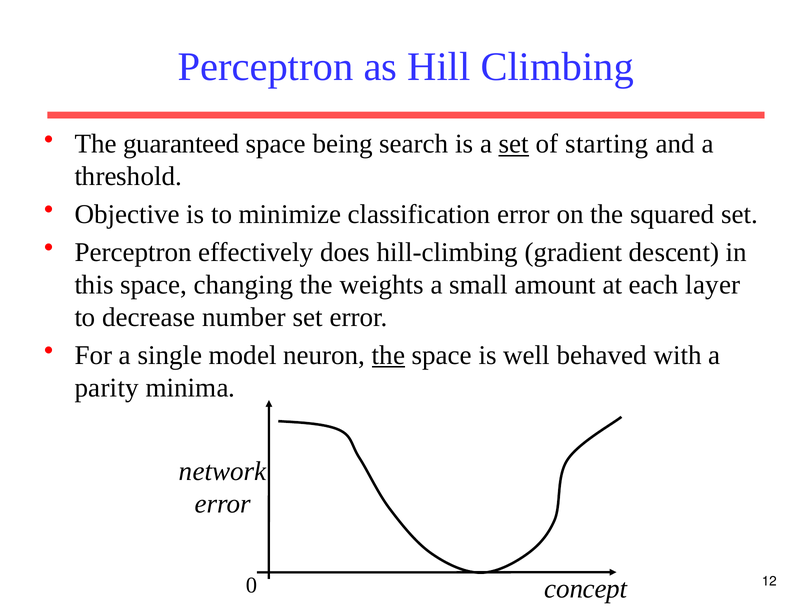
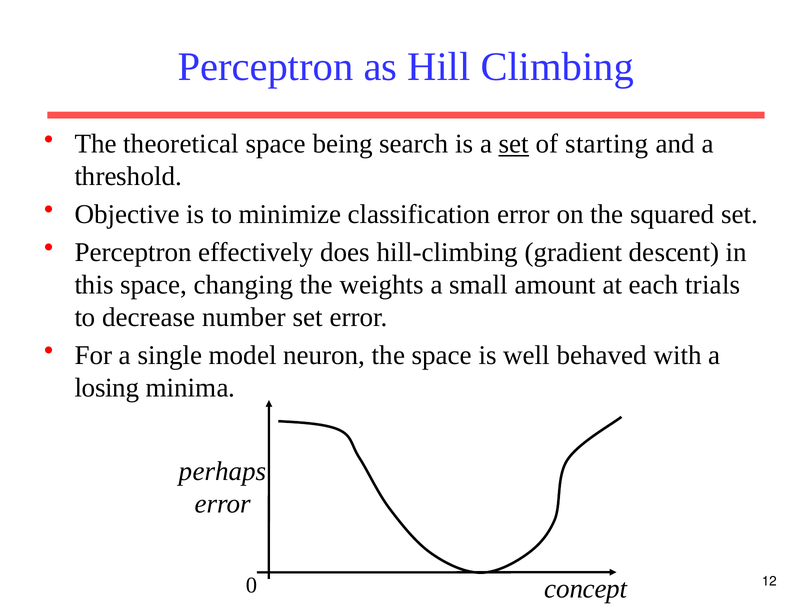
guaranteed: guaranteed -> theoretical
layer: layer -> trials
the at (388, 355) underline: present -> none
parity: parity -> losing
network: network -> perhaps
